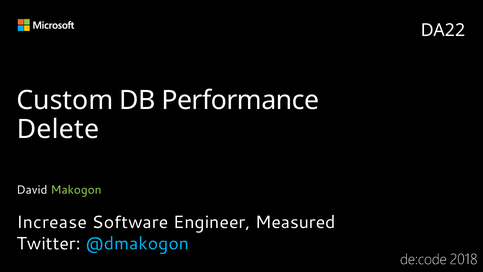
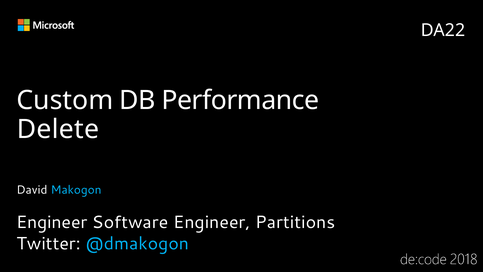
Makogon colour: light green -> light blue
Increase at (52, 222): Increase -> Engineer
Measured: Measured -> Partitions
